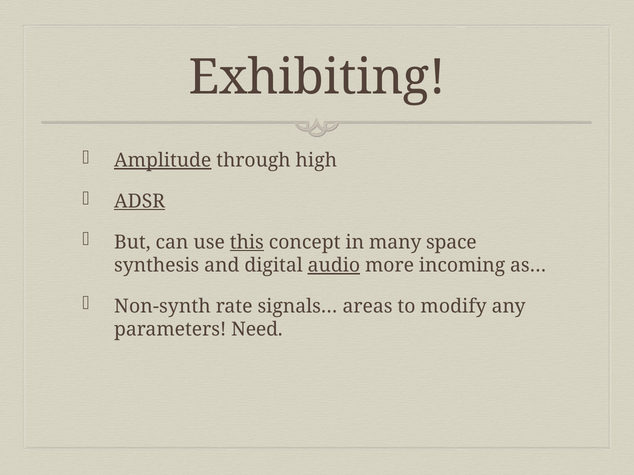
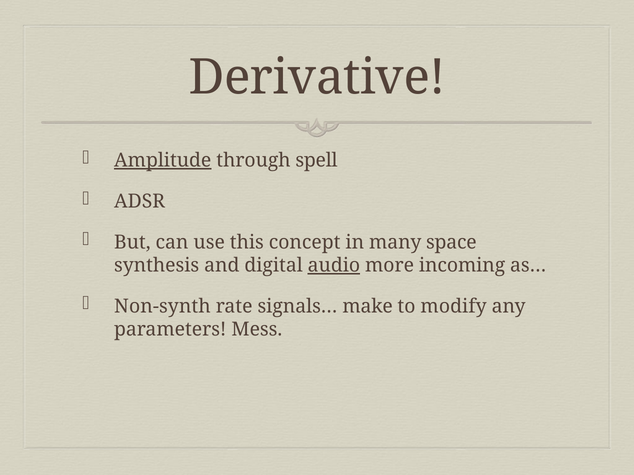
Exhibiting: Exhibiting -> Derivative
high: high -> spell
ADSR underline: present -> none
this underline: present -> none
areas: areas -> make
Need: Need -> Mess
